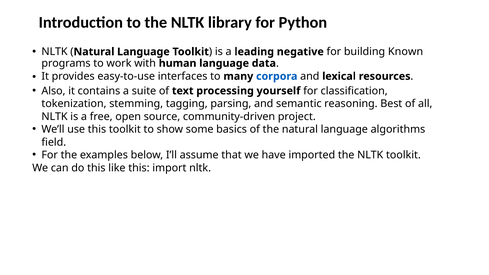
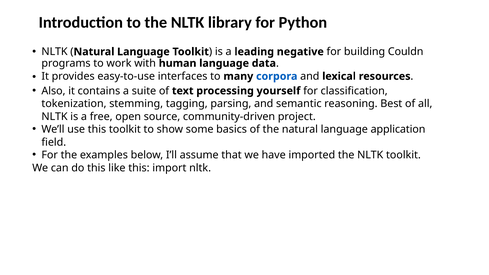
Known: Known -> Couldn
algorithms: algorithms -> application
